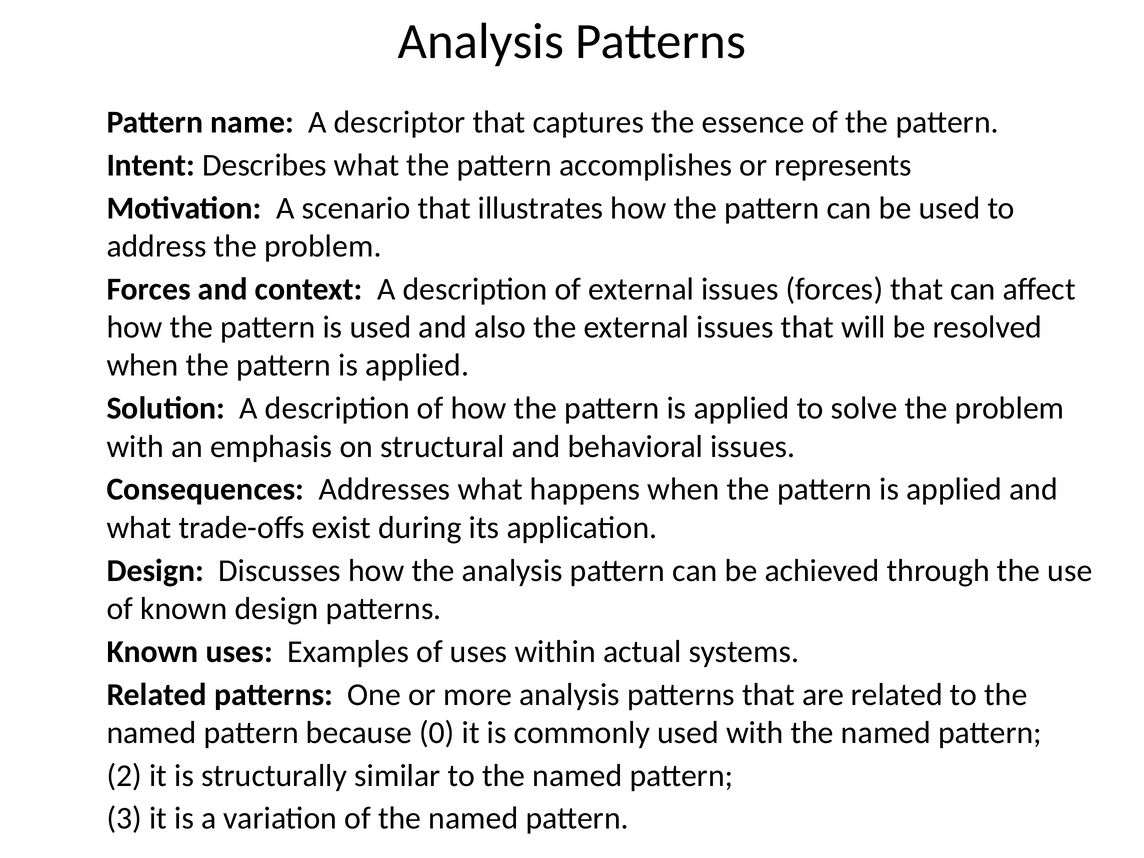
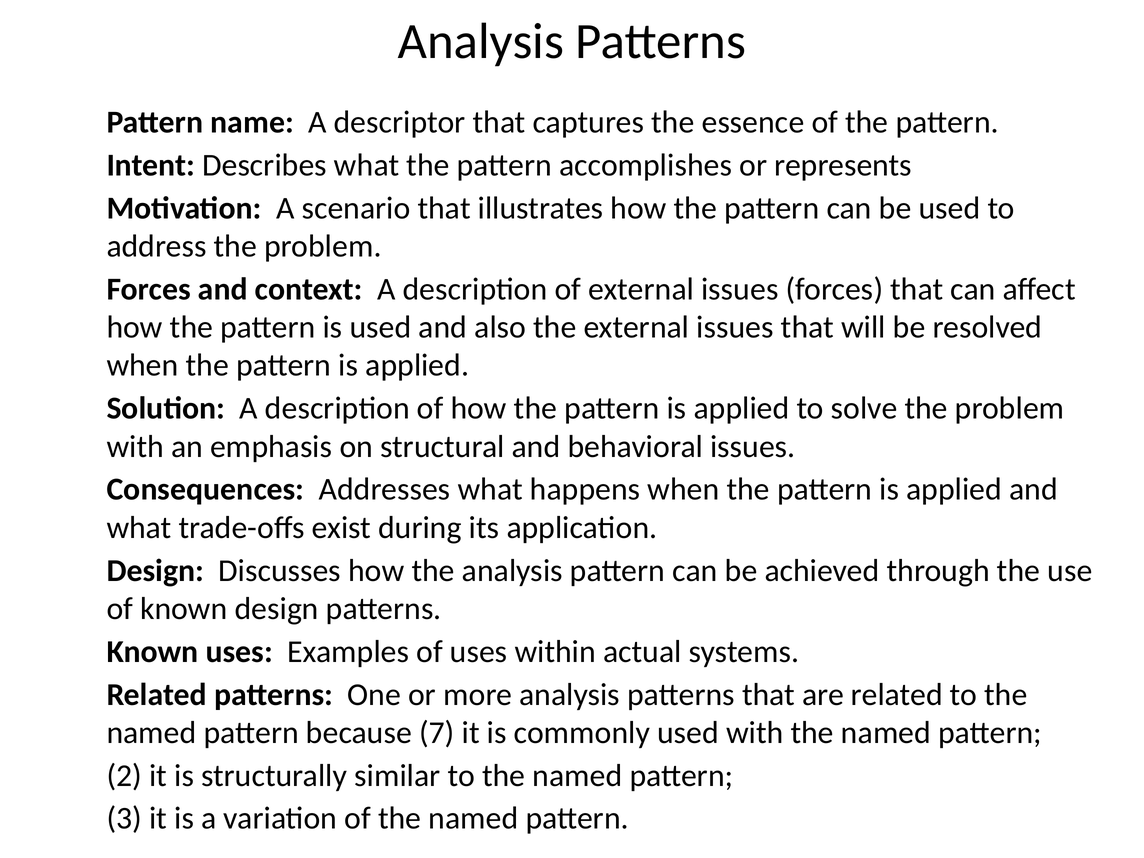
0: 0 -> 7
